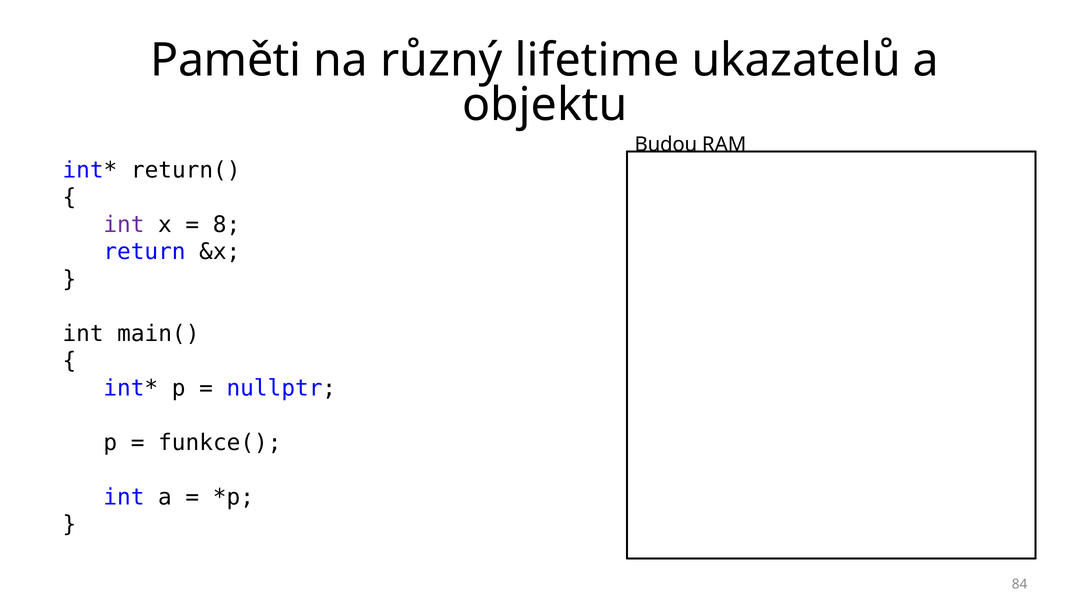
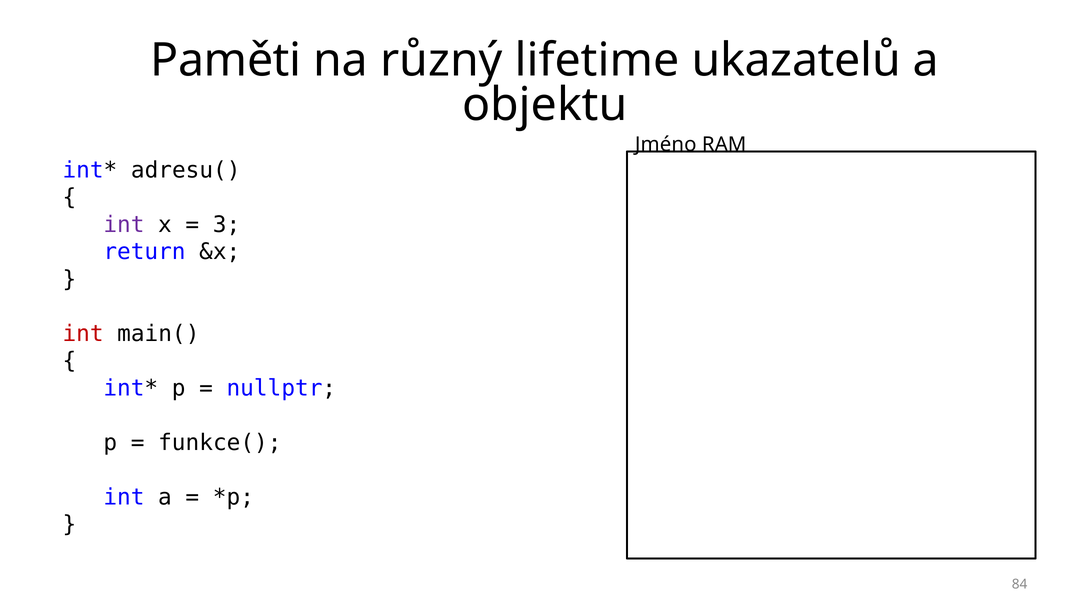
Budou: Budou -> Jméno
return(: return( -> adresu(
8: 8 -> 3
int at (83, 334) colour: black -> red
